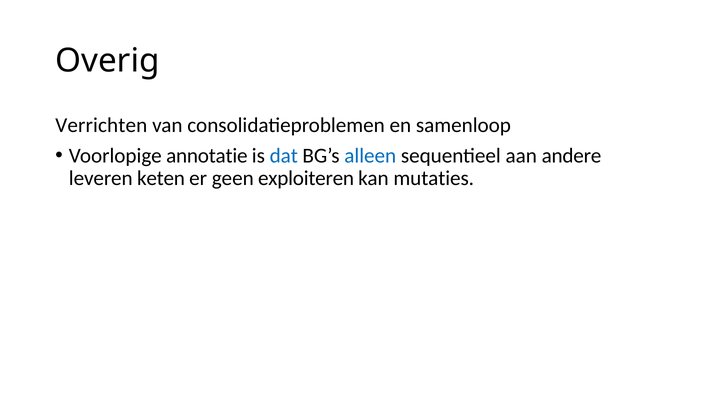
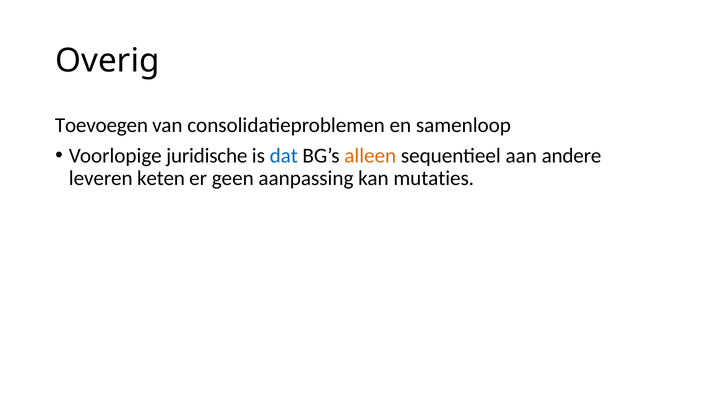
Verrichten: Verrichten -> Toevoegen
annotatie: annotatie -> juridische
alleen colour: blue -> orange
exploiteren: exploiteren -> aanpassing
